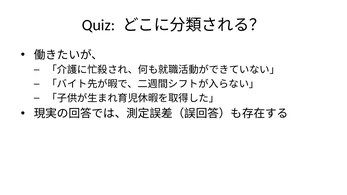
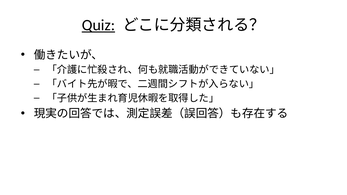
Quiz underline: none -> present
